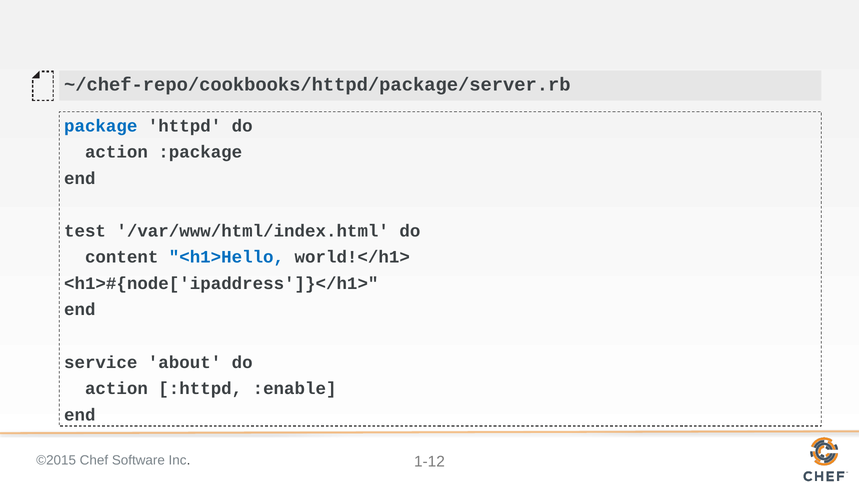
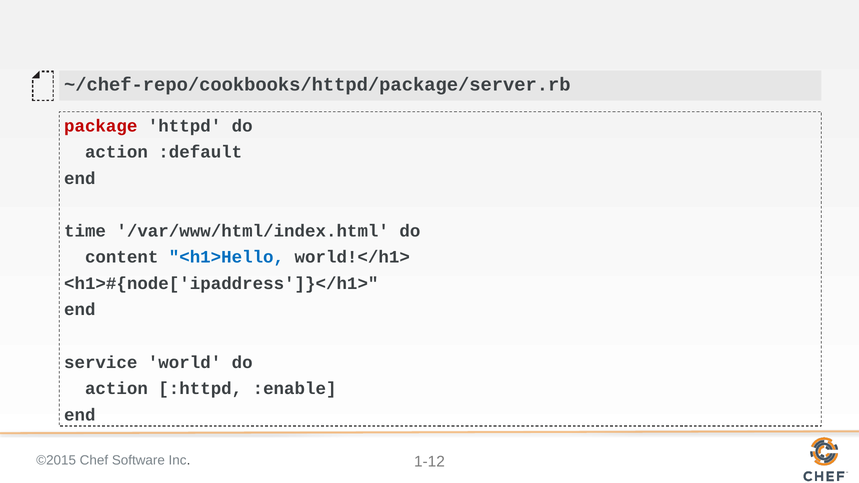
package colour: blue -> red
:package: :package -> :default
test: test -> time
about: about -> world
